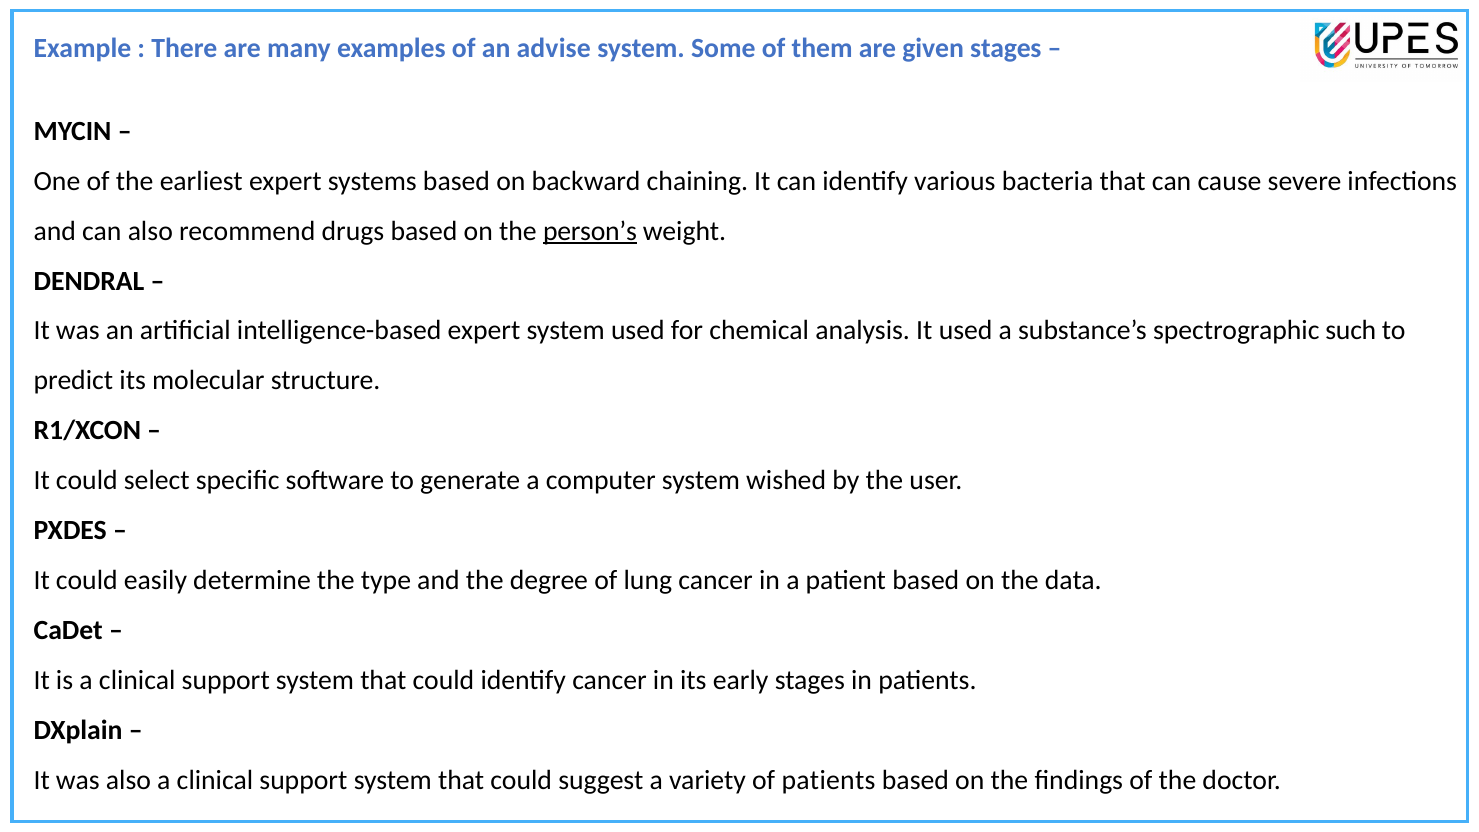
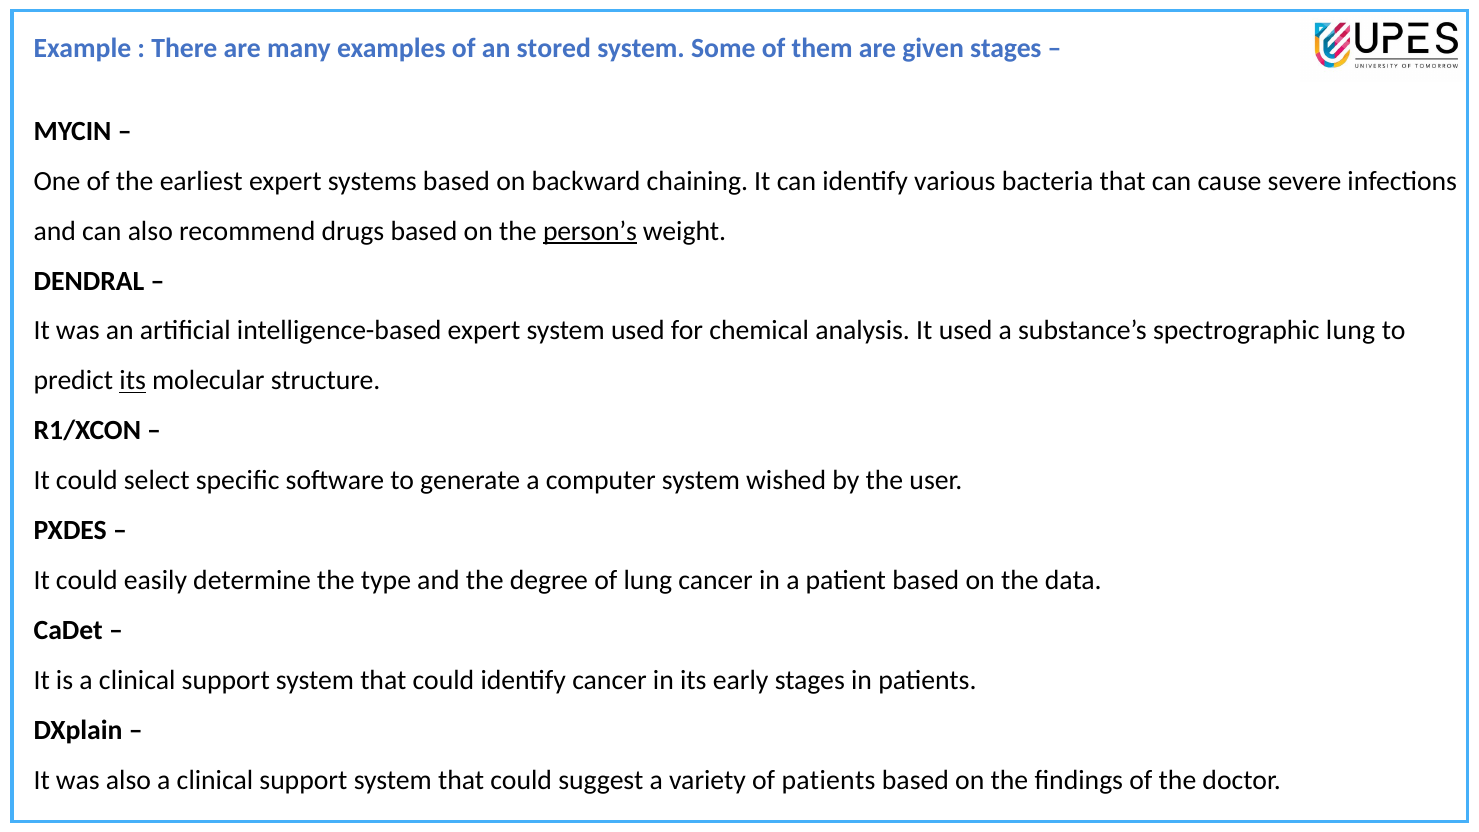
advise: advise -> stored
spectrographic such: such -> lung
its at (133, 381) underline: none -> present
